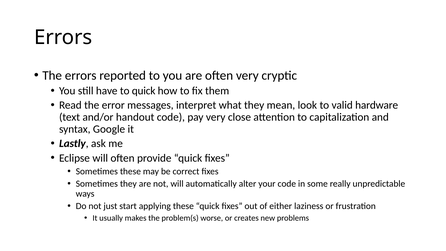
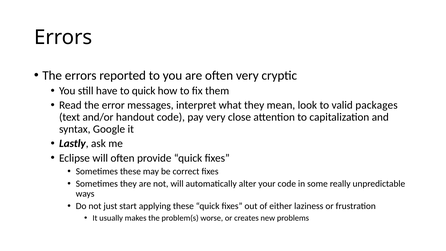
hardware: hardware -> packages
